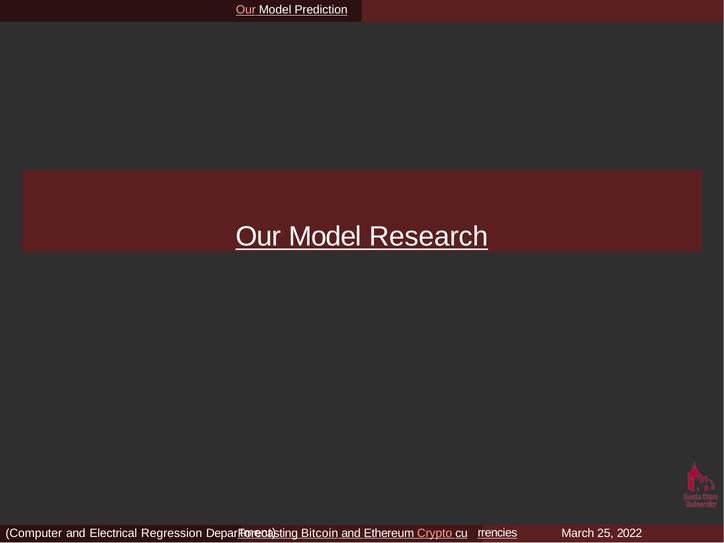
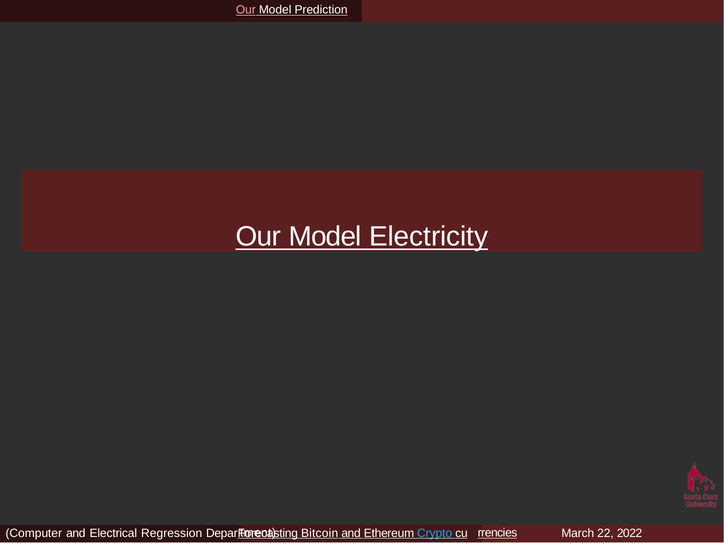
Research: Research -> Electricity
Crypto colour: pink -> light blue
25: 25 -> 22
